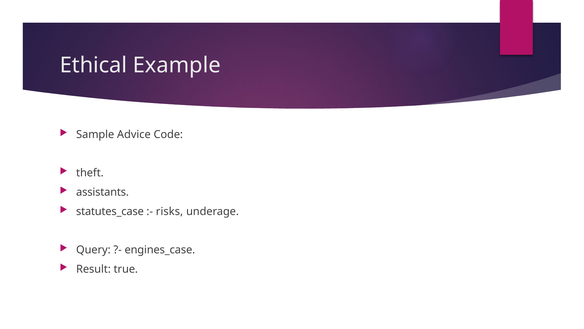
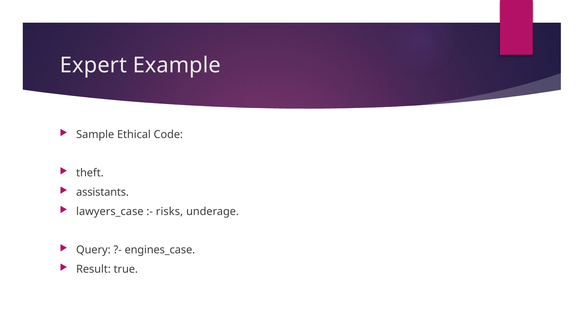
Ethical: Ethical -> Expert
Advice: Advice -> Ethical
statutes_case: statutes_case -> lawyers_case
